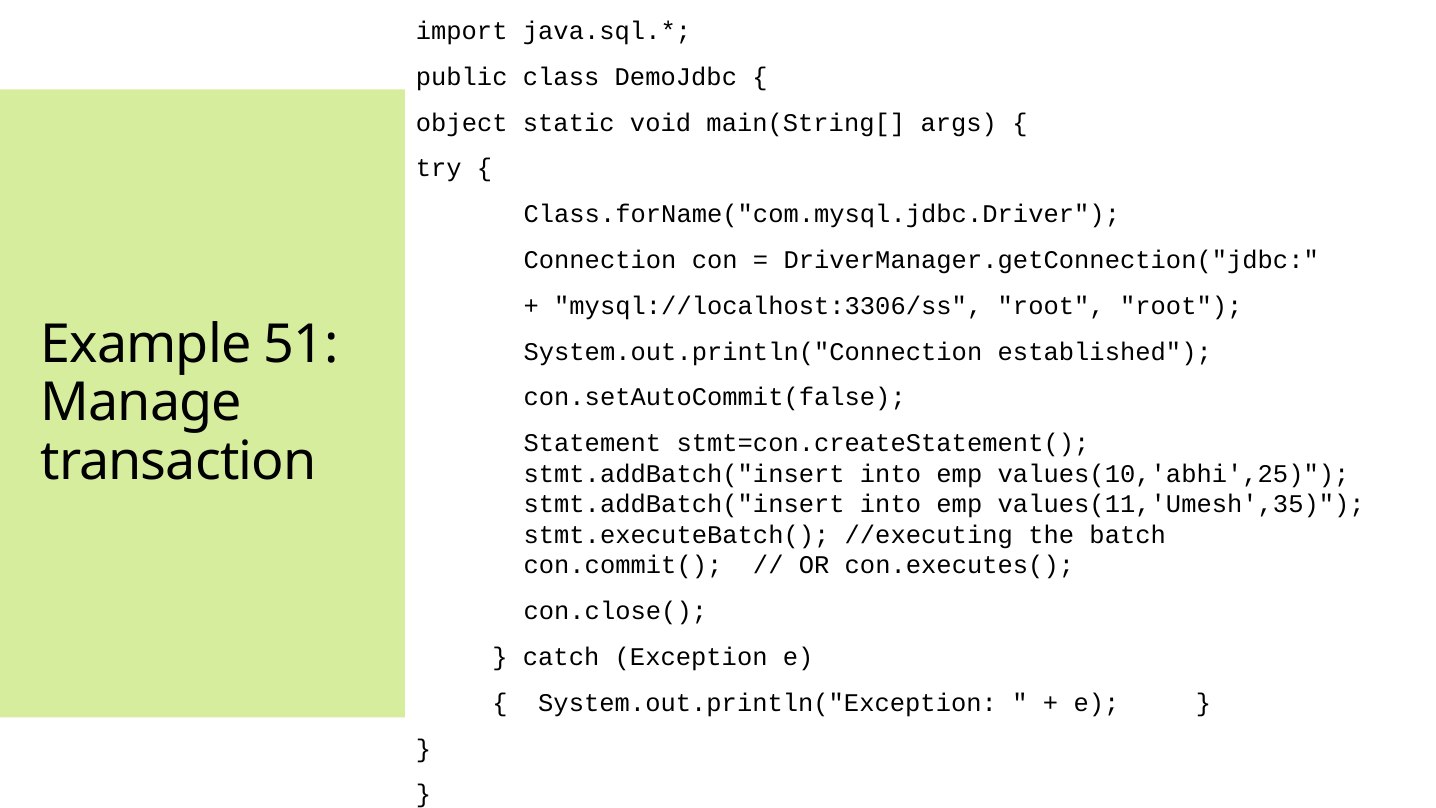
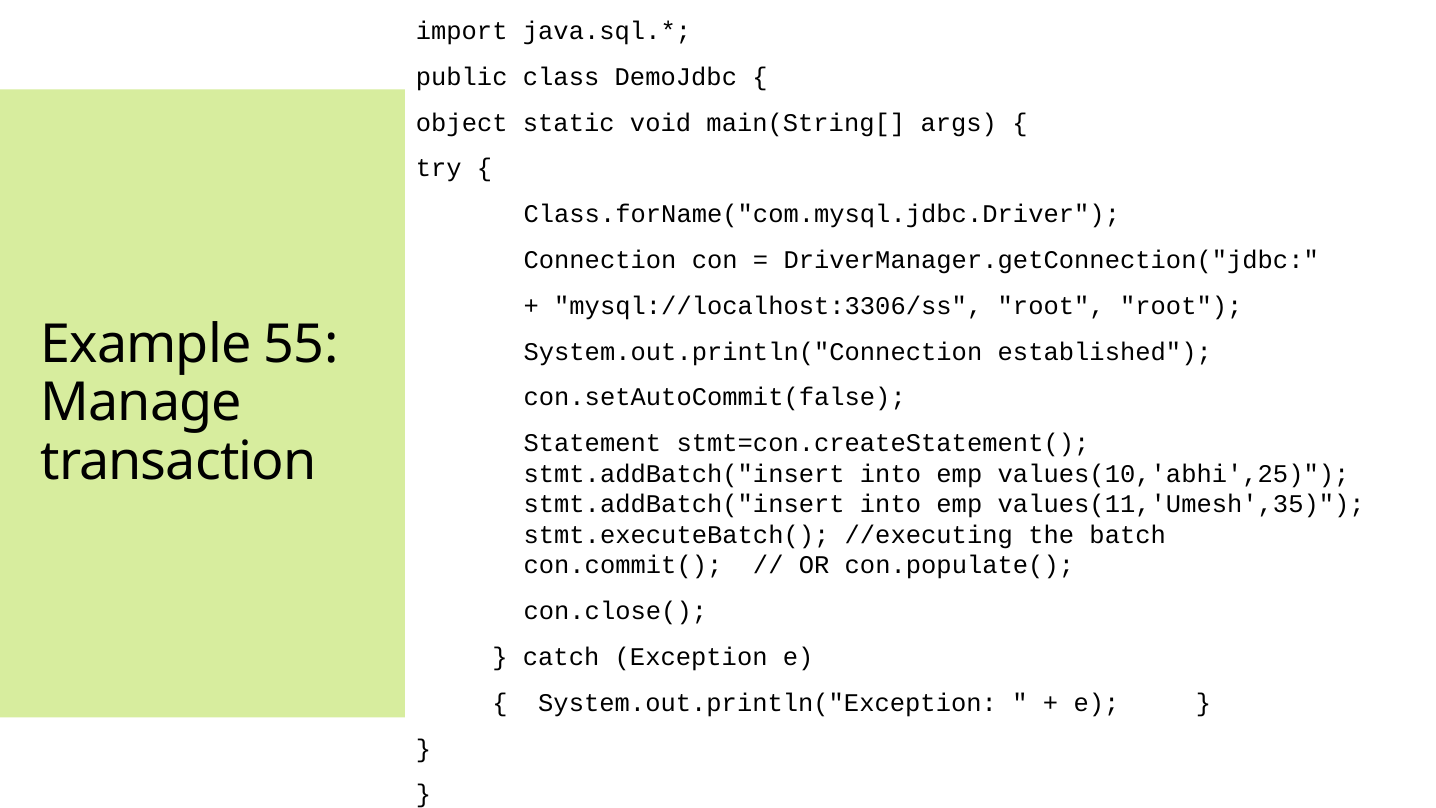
51: 51 -> 55
con.executes(: con.executes( -> con.populate(
